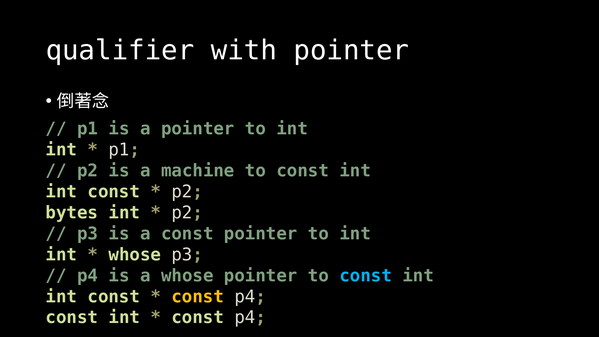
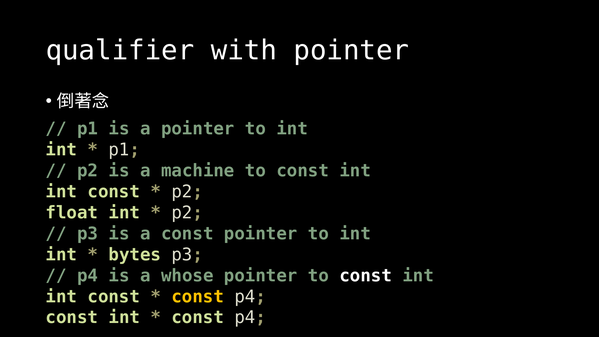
bytes: bytes -> float
whose at (135, 255): whose -> bytes
const at (366, 276) colour: light blue -> white
